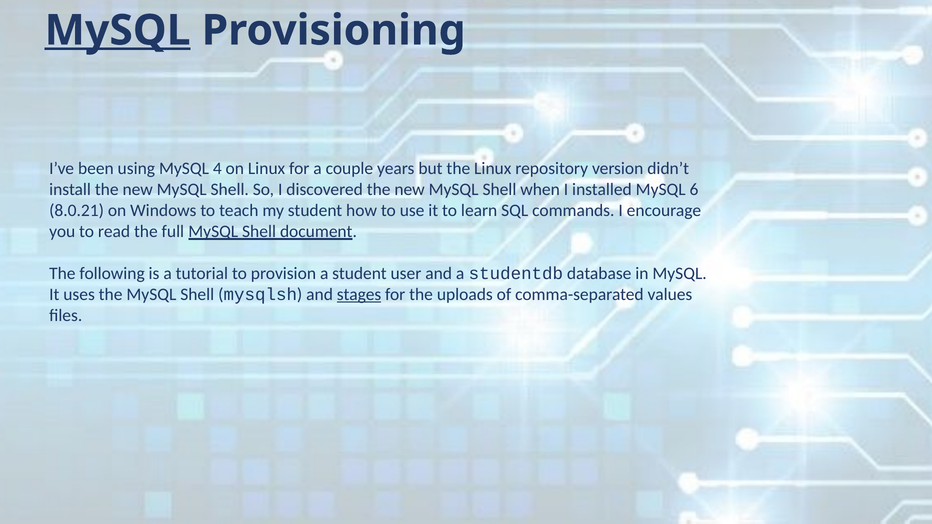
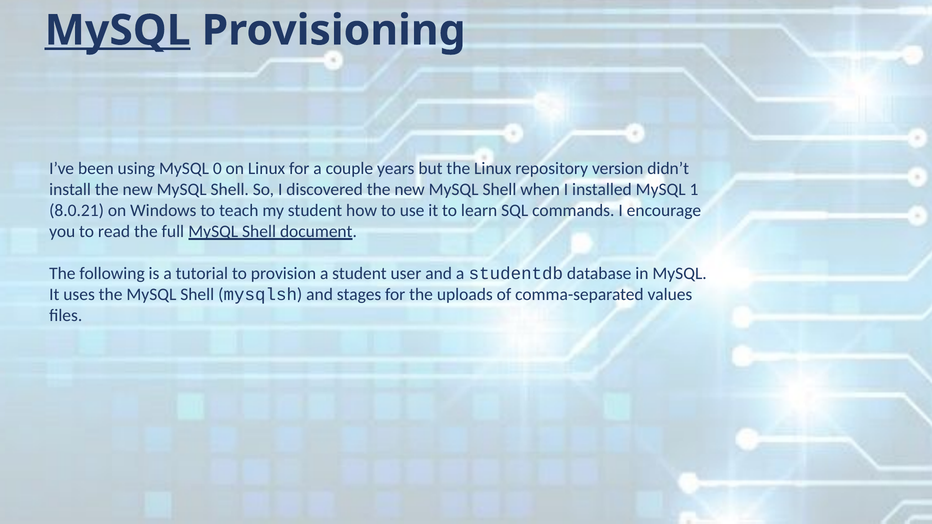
4: 4 -> 0
6: 6 -> 1
stages underline: present -> none
